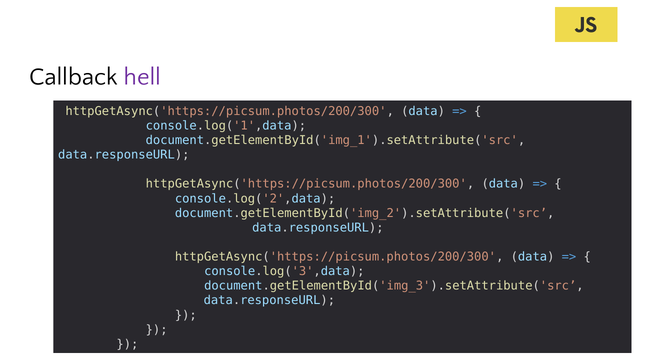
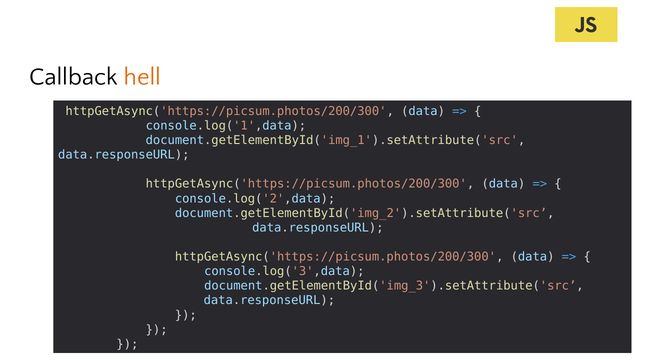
hell colour: purple -> orange
